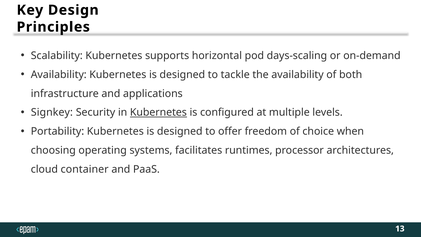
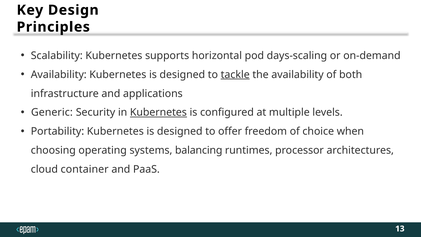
tackle underline: none -> present
Signkey: Signkey -> Generic
facilitates: facilitates -> balancing
